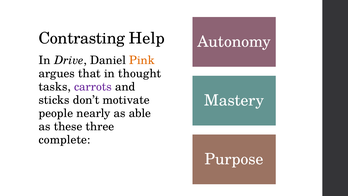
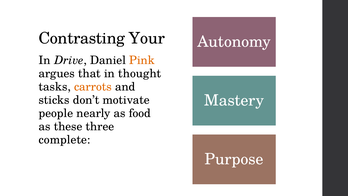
Help: Help -> Your
carrots colour: purple -> orange
able: able -> food
